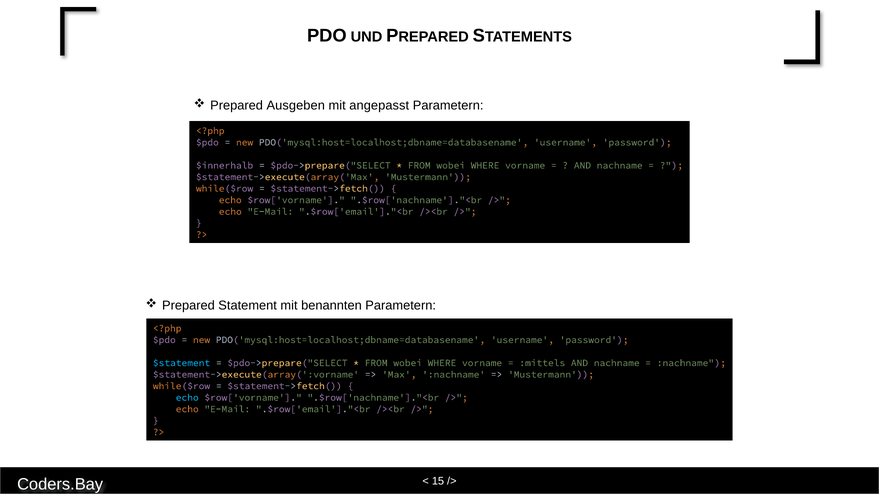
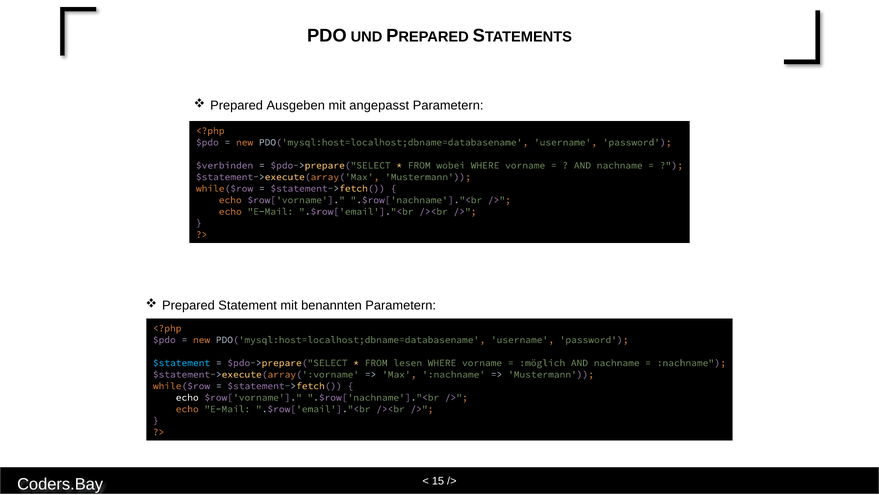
$innerhalb: $innerhalb -> $verbinden
wobei at (408, 362): wobei -> lesen
:mittels: :mittels -> :möglich
echo at (187, 397) colour: light blue -> white
